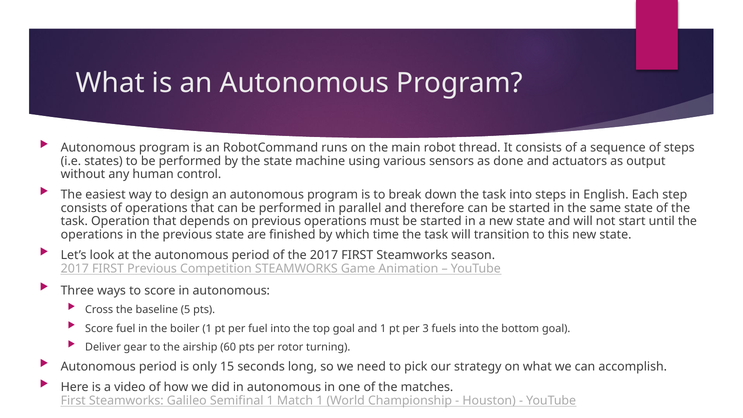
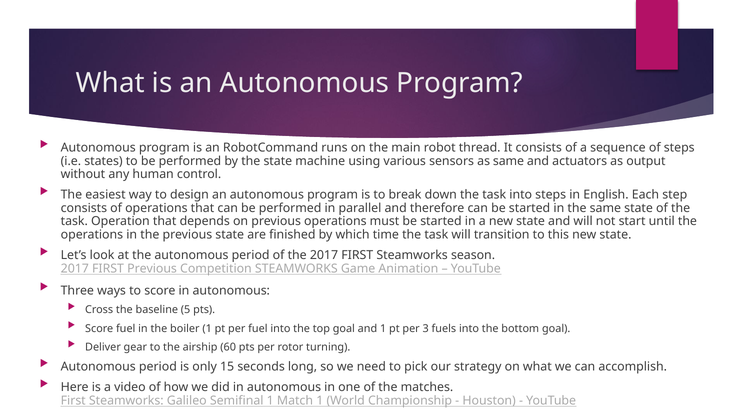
as done: done -> same
